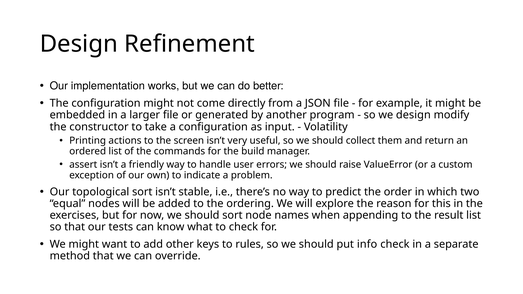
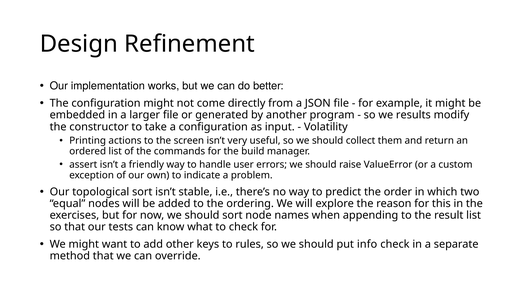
we design: design -> results
